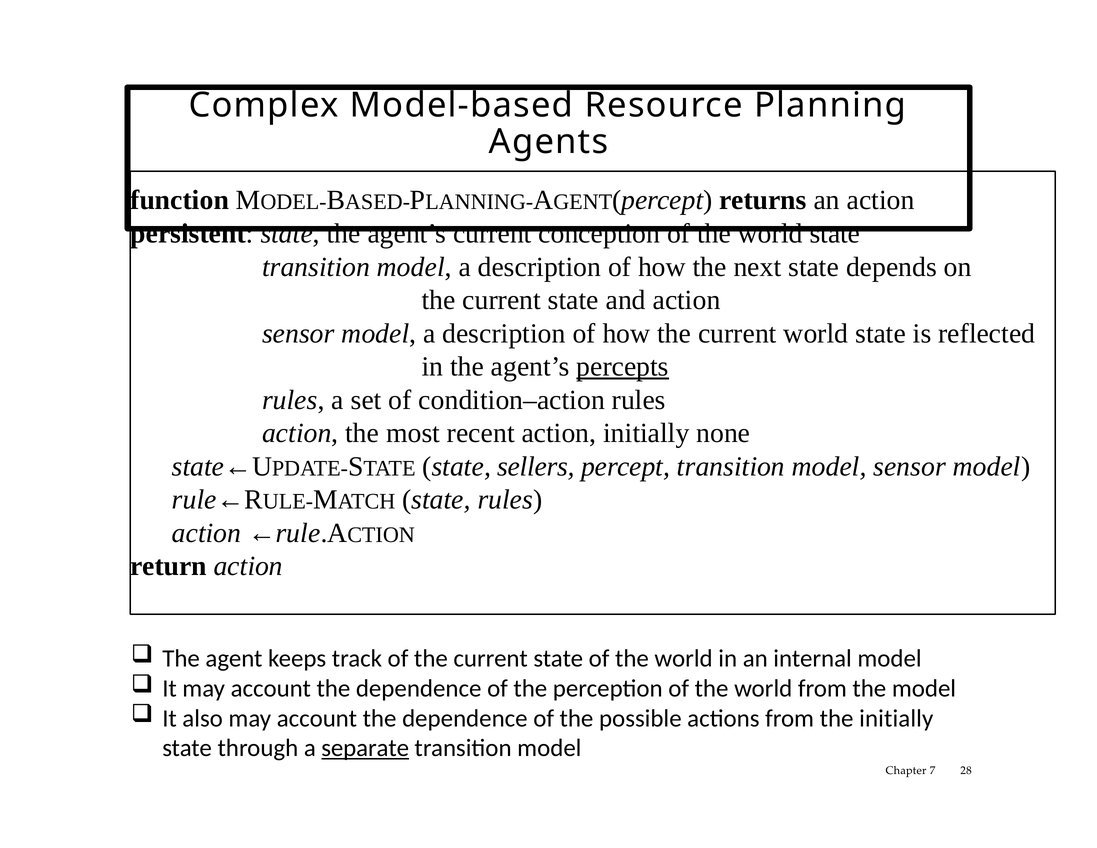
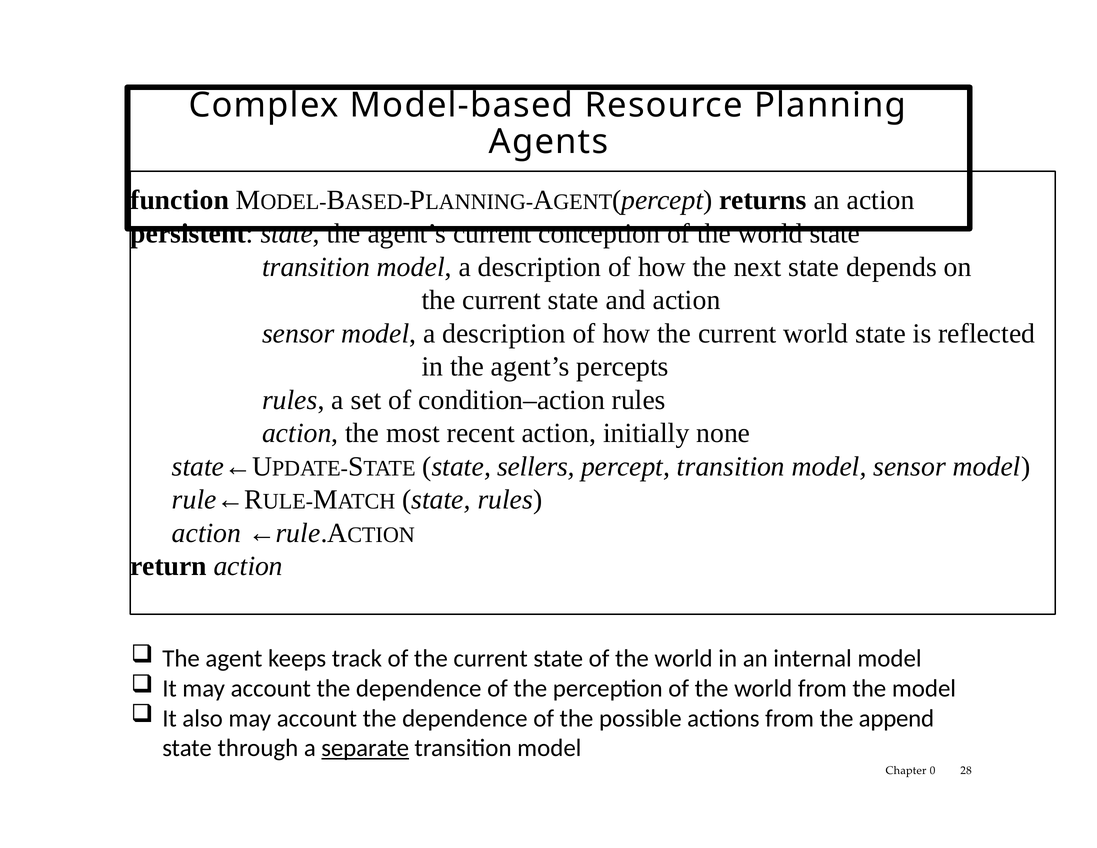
percepts underline: present -> none
the initially: initially -> append
7: 7 -> 0
